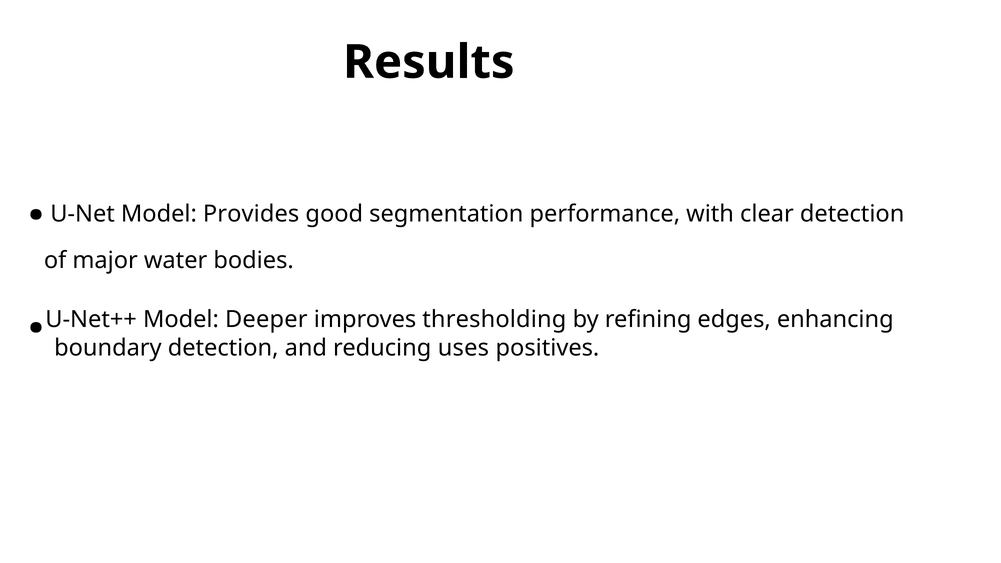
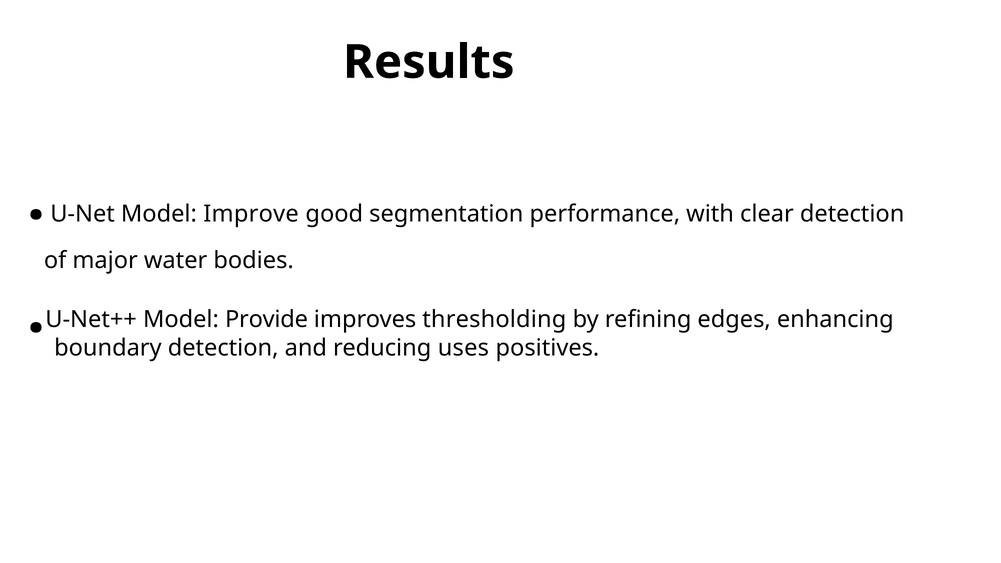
Provides: Provides -> Improve
Deeper: Deeper -> Provide
